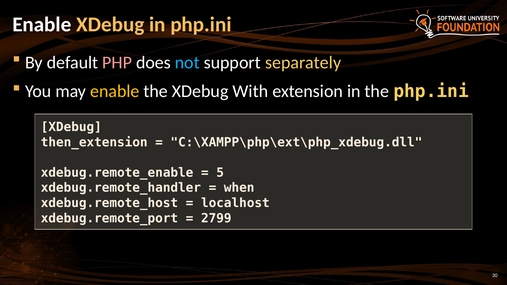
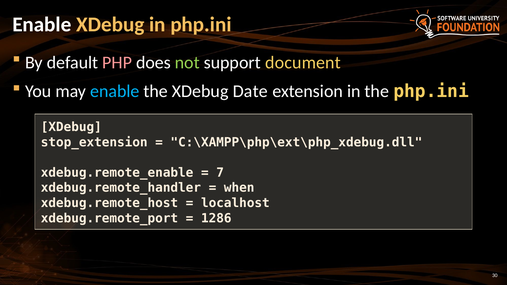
not colour: light blue -> light green
separately: separately -> document
enable at (115, 91) colour: yellow -> light blue
With: With -> Date
then_extension: then_extension -> stop_extension
5: 5 -> 7
2799: 2799 -> 1286
